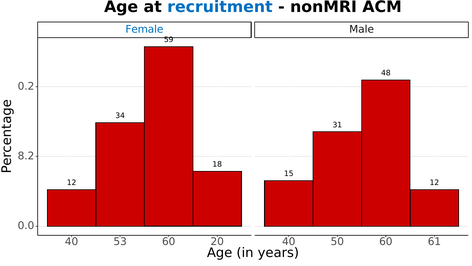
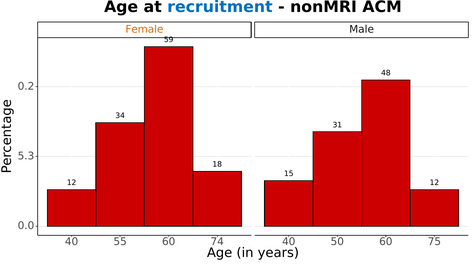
Female colour: blue -> orange
8.2: 8.2 -> 5.3
53: 53 -> 55
20: 20 -> 74
61: 61 -> 75
